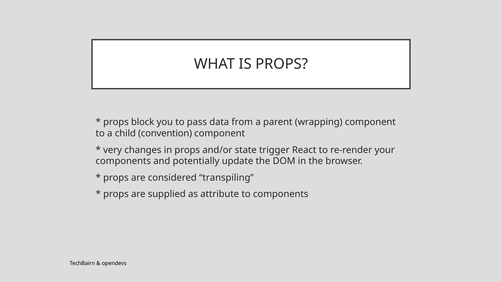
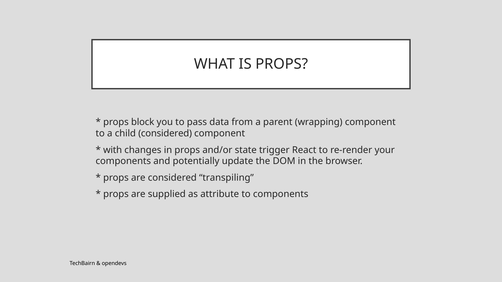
child convention: convention -> considered
very: very -> with
